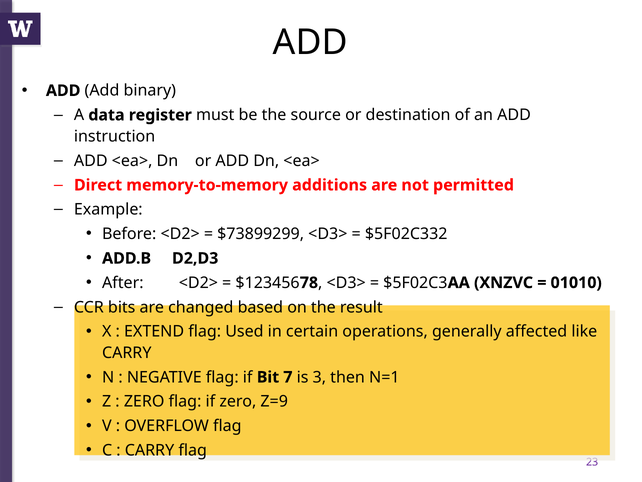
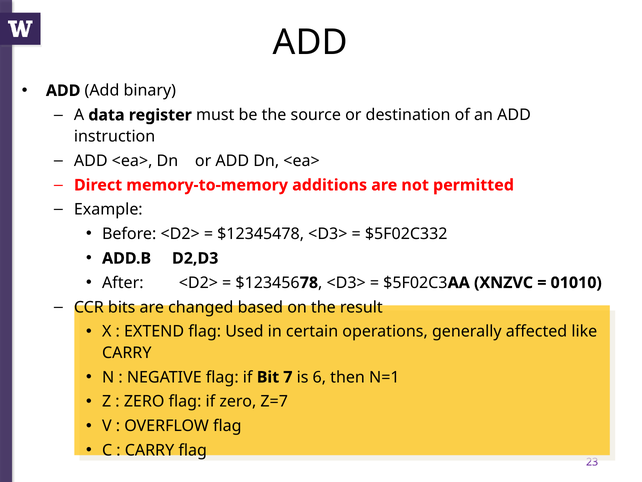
$73899299: $73899299 -> $12345478
3: 3 -> 6
Z=9: Z=9 -> Z=7
